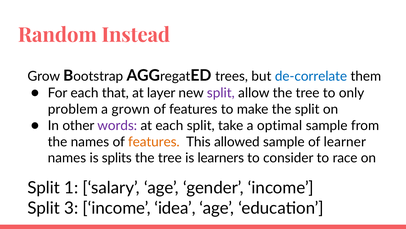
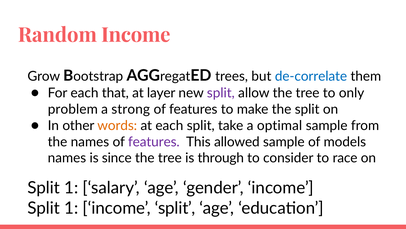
Random Instead: Instead -> Income
grown: grown -> strong
words colour: purple -> orange
features at (154, 142) colour: orange -> purple
learner: learner -> models
splits: splits -> since
learners: learners -> through
3 at (71, 208): 3 -> 1
idea at (175, 208): idea -> split
